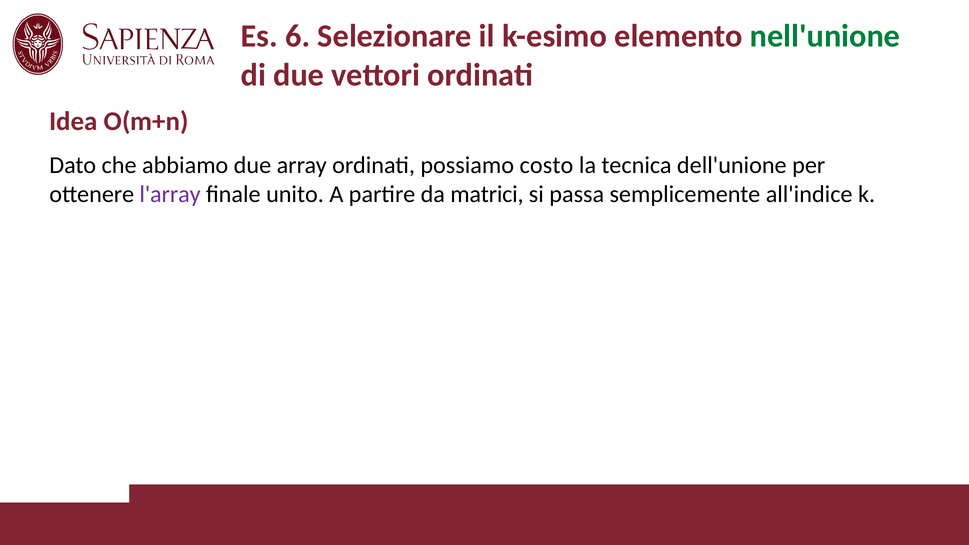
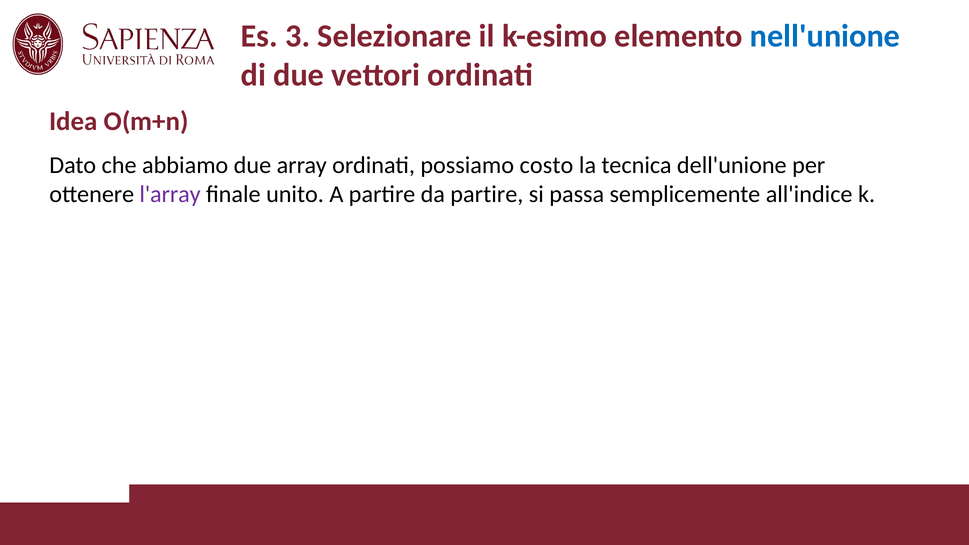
6: 6 -> 3
nell'unione colour: green -> blue
da matrici: matrici -> partire
